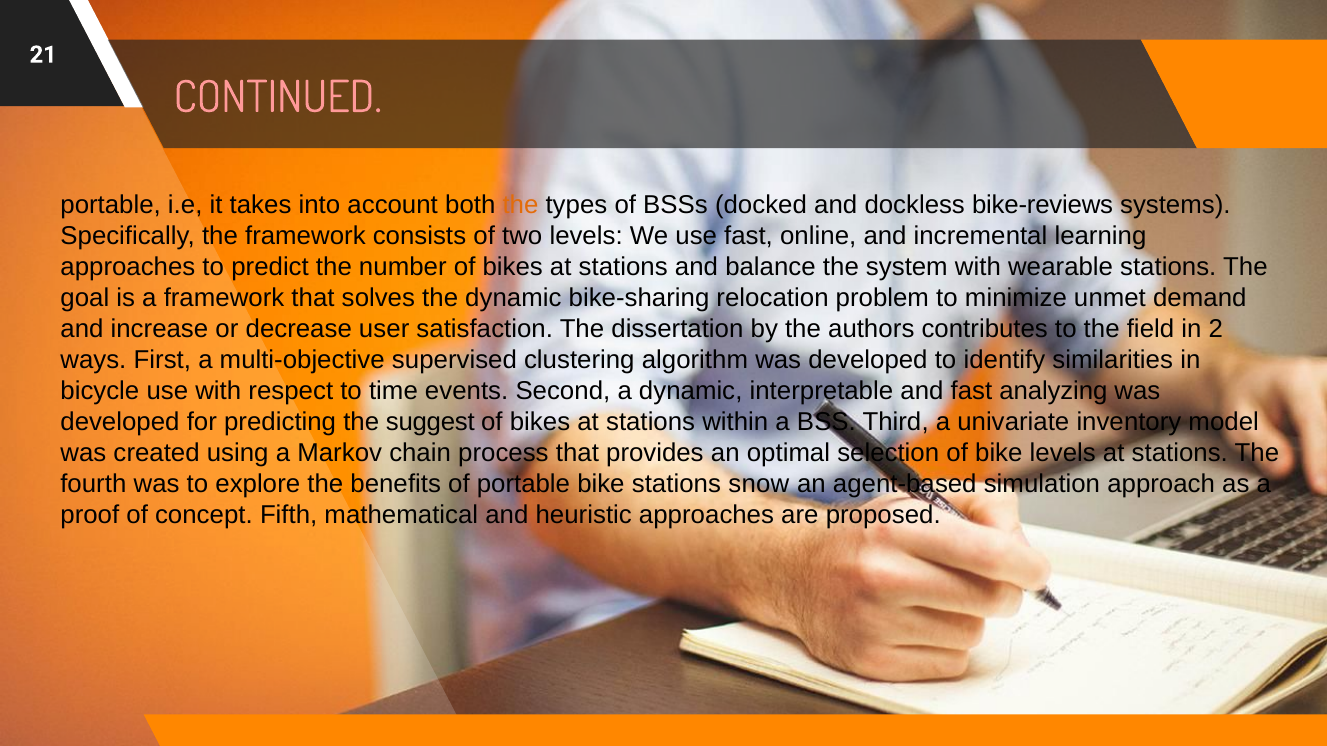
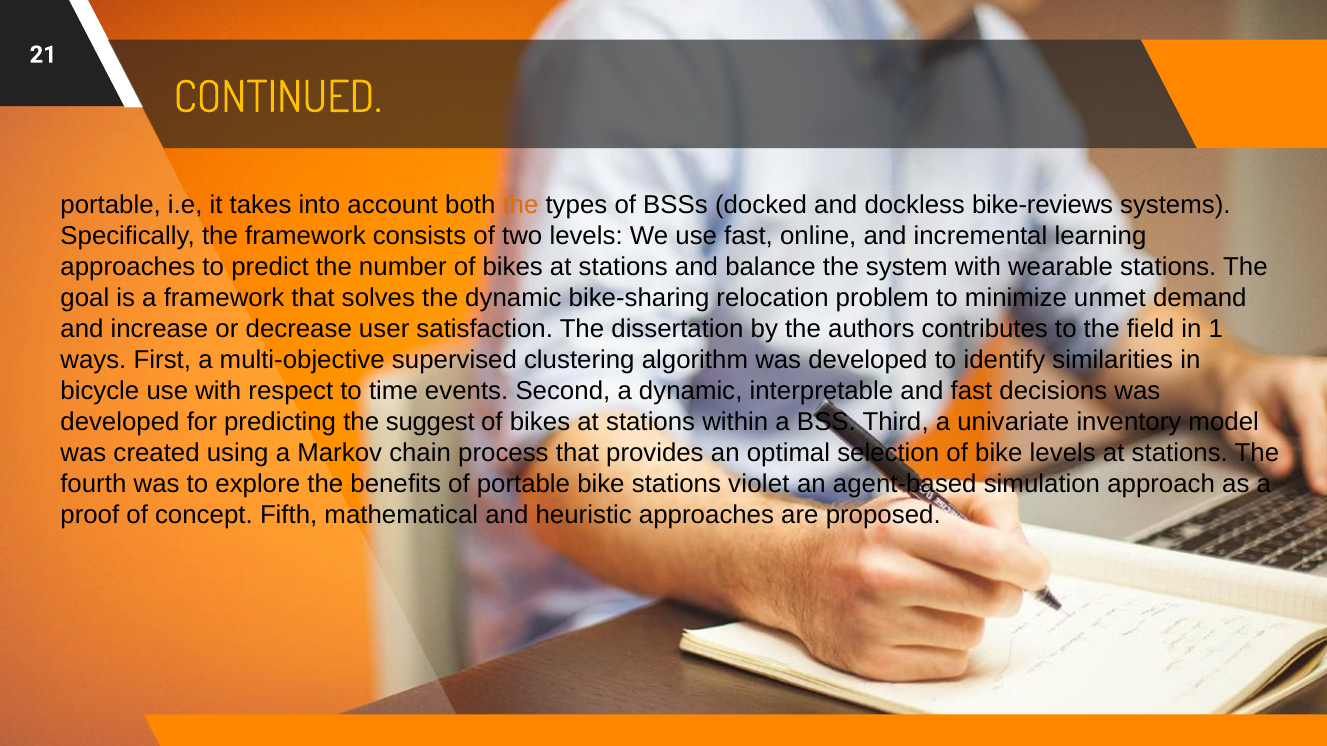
CONTINUED colour: pink -> yellow
2: 2 -> 1
analyzing: analyzing -> decisions
snow: snow -> violet
